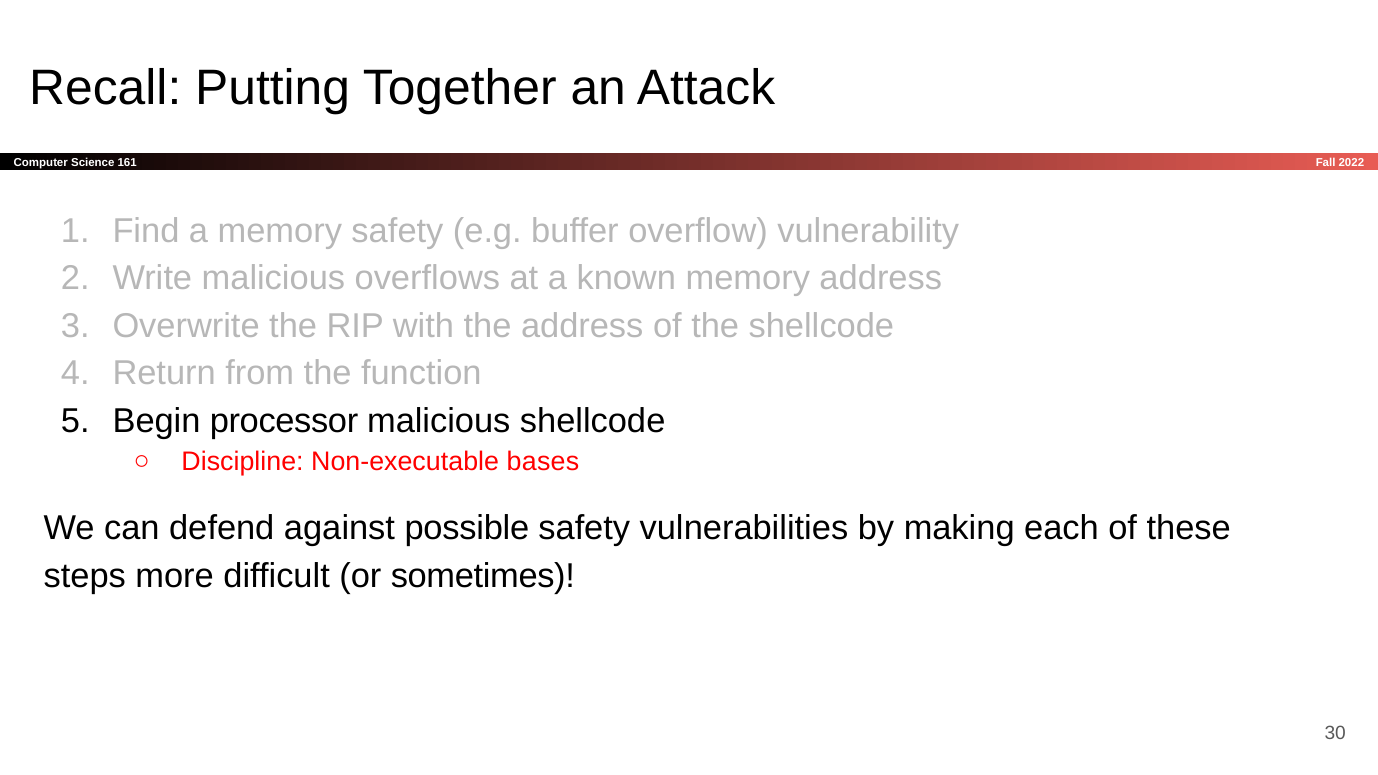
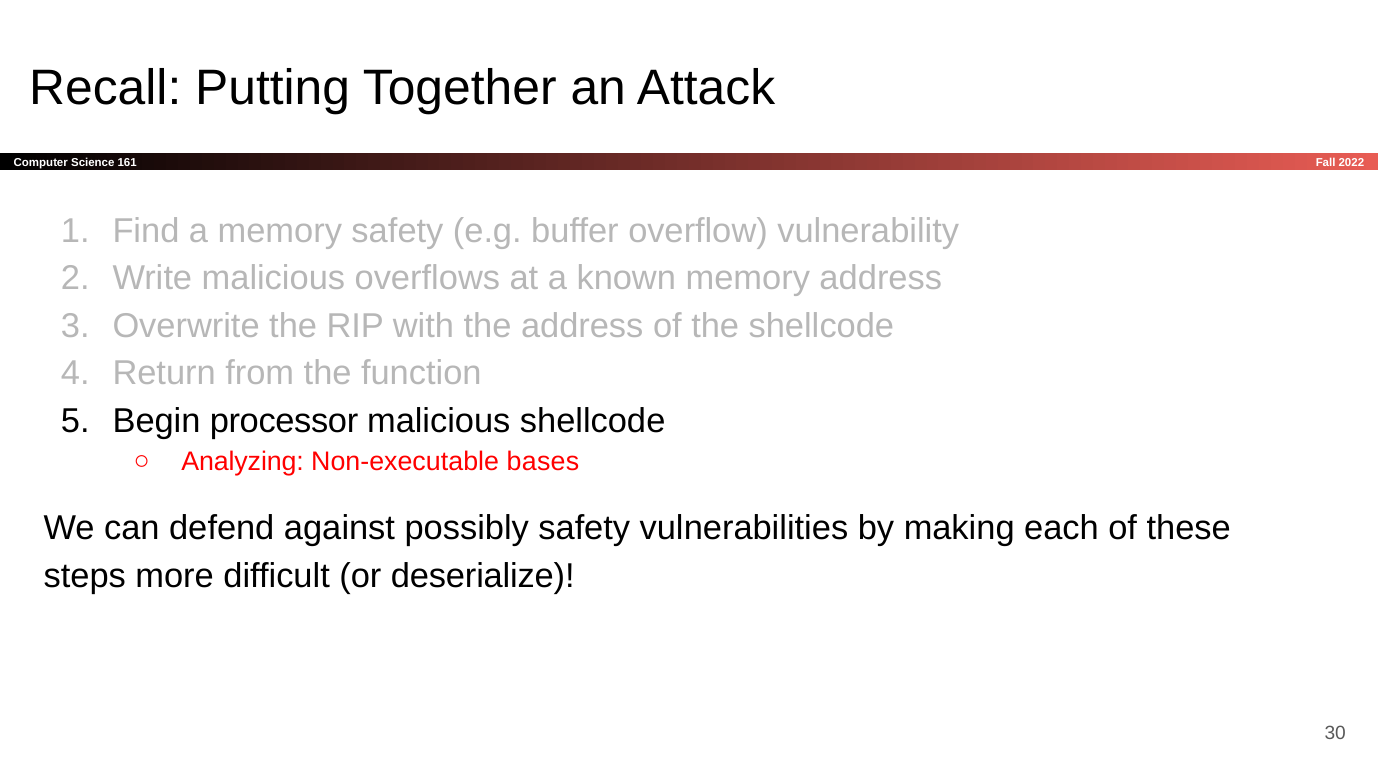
Discipline: Discipline -> Analyzing
possible: possible -> possibly
sometimes: sometimes -> deserialize
